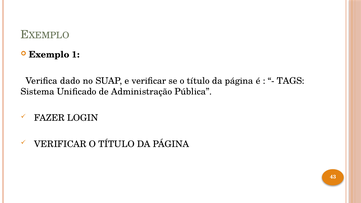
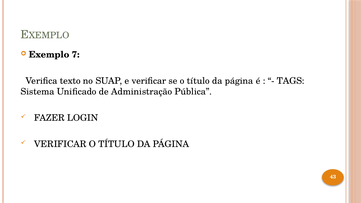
1: 1 -> 7
dado: dado -> texto
